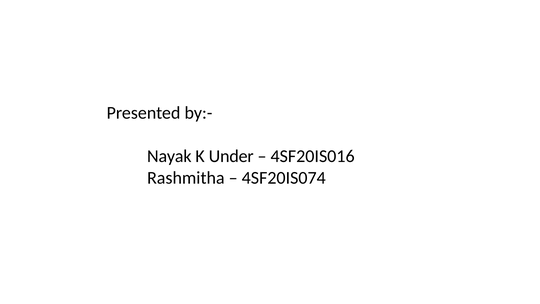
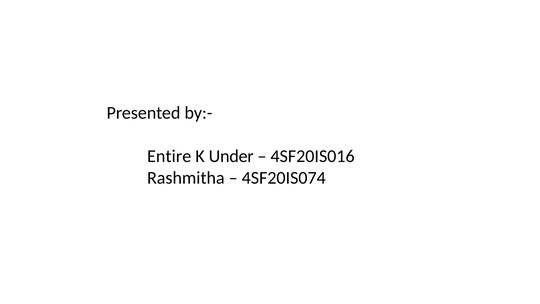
Nayak: Nayak -> Entire
